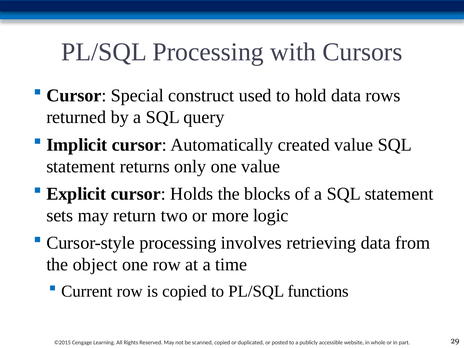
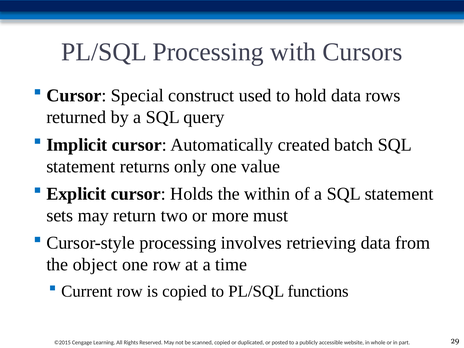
created value: value -> batch
blocks: blocks -> within
logic: logic -> must
